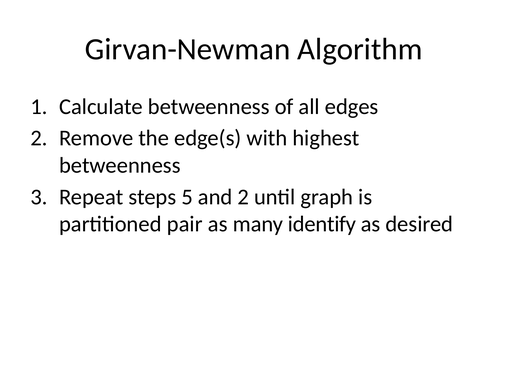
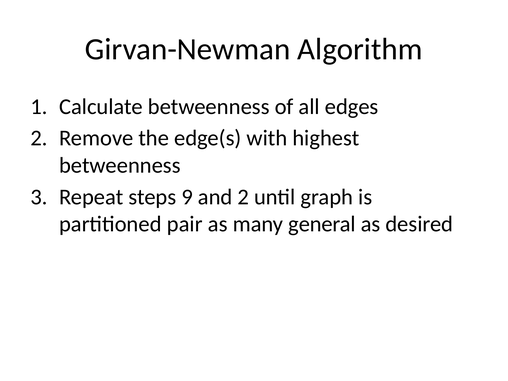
5: 5 -> 9
identify: identify -> general
